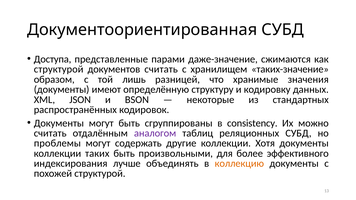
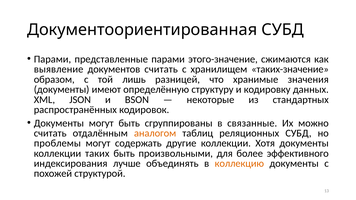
Доступа at (53, 59): Доступа -> Парами
даже-значение: даже-значение -> этого-значение
структурой at (59, 69): структурой -> выявление
consistency: consistency -> связанные
аналогом colour: purple -> orange
